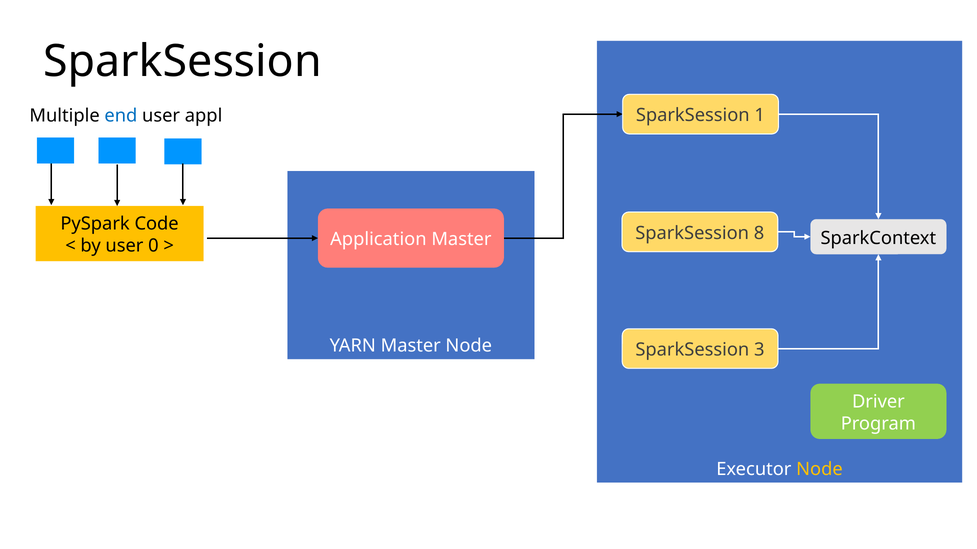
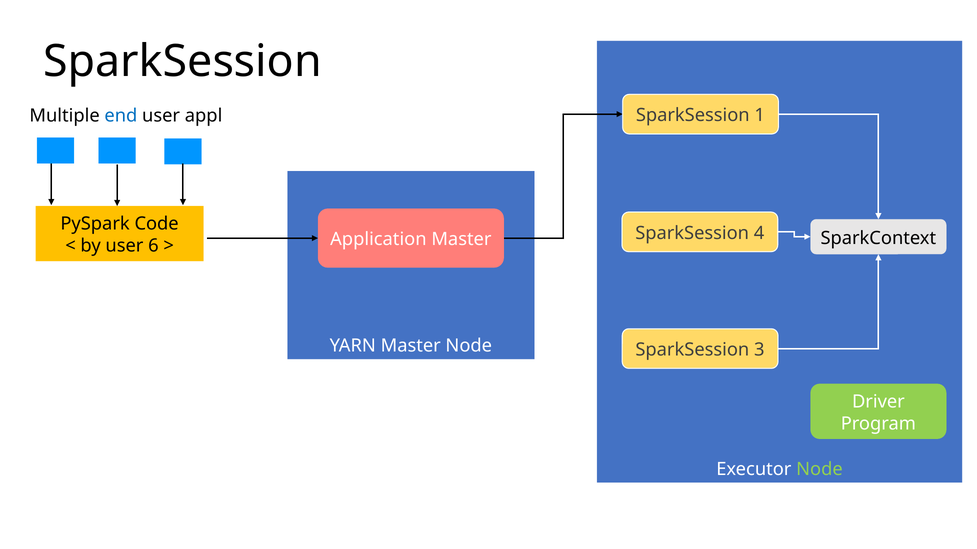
8: 8 -> 4
0: 0 -> 6
Node at (819, 470) colour: yellow -> light green
